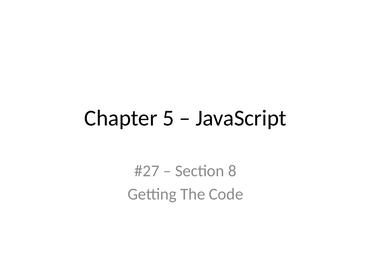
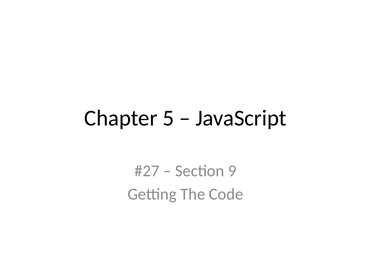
8: 8 -> 9
